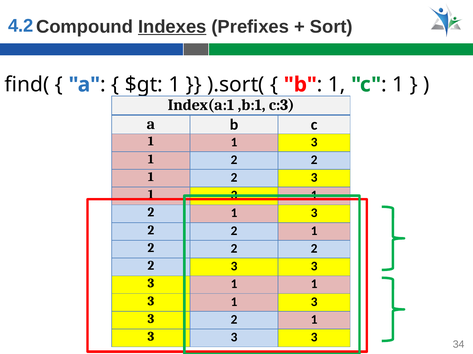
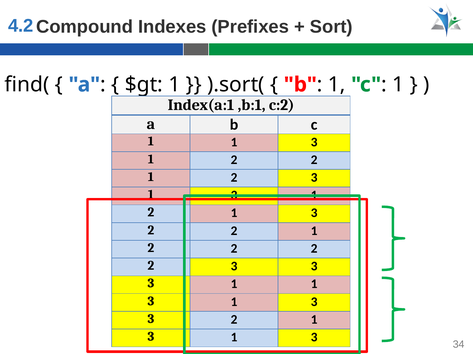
Indexes underline: present -> none
c:3: c:3 -> c:2
3 at (234, 338): 3 -> 1
